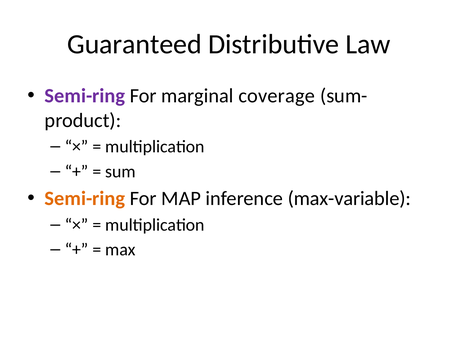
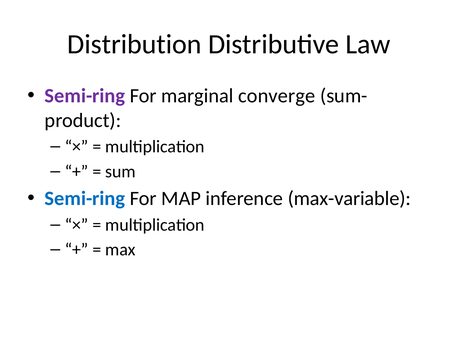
Guaranteed: Guaranteed -> Distribution
coverage: coverage -> converge
Semi-ring at (85, 199) colour: orange -> blue
